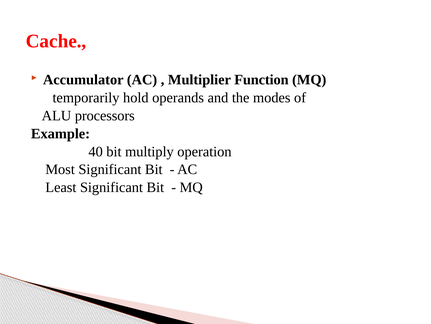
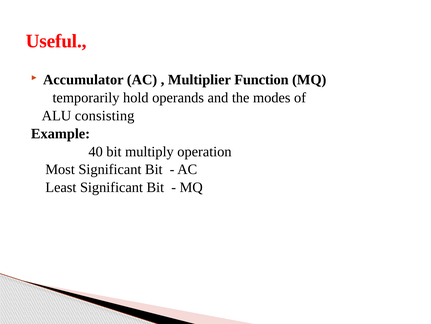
Cache: Cache -> Useful
processors: processors -> consisting
